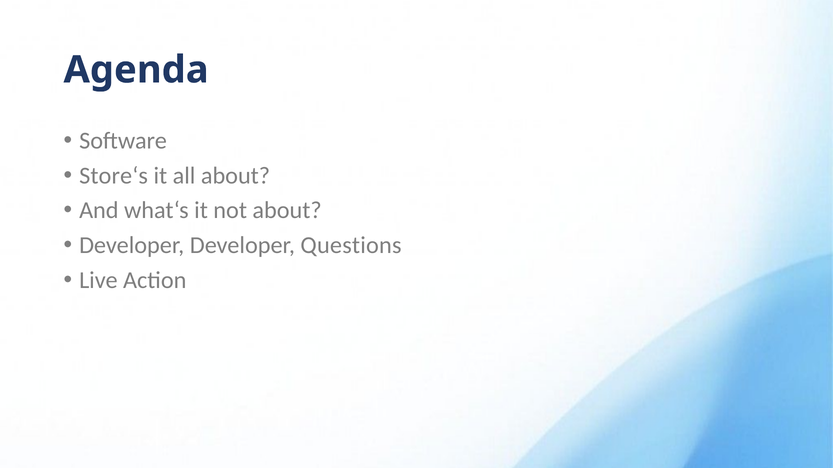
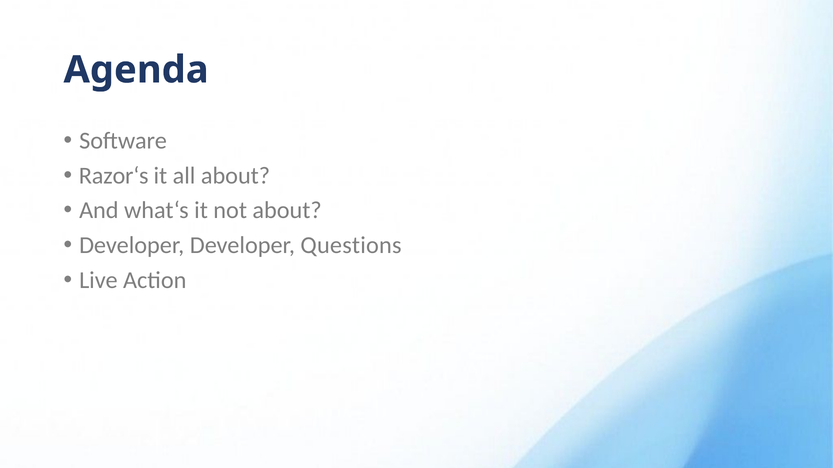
Store‘s: Store‘s -> Razor‘s
